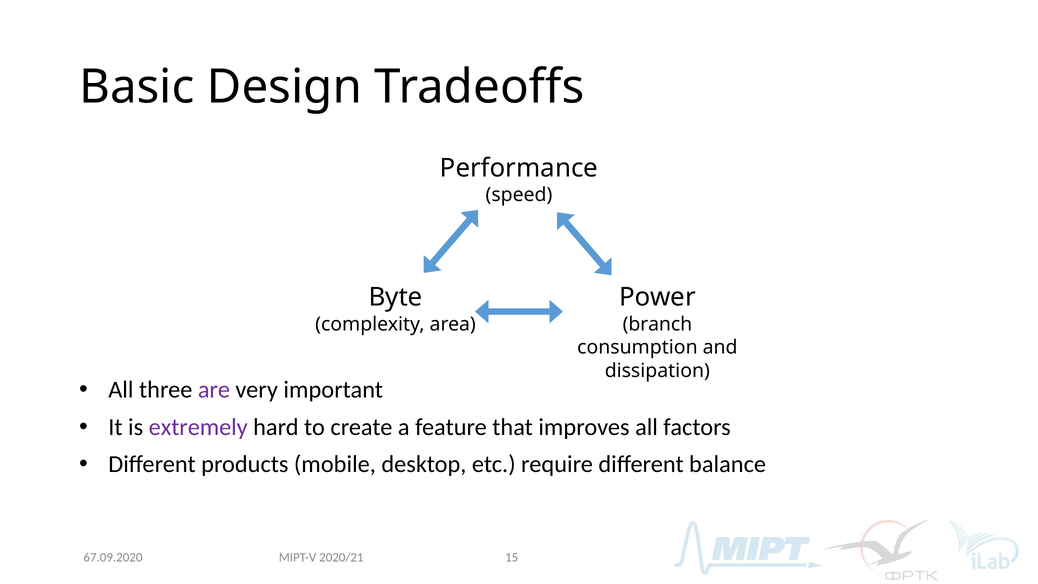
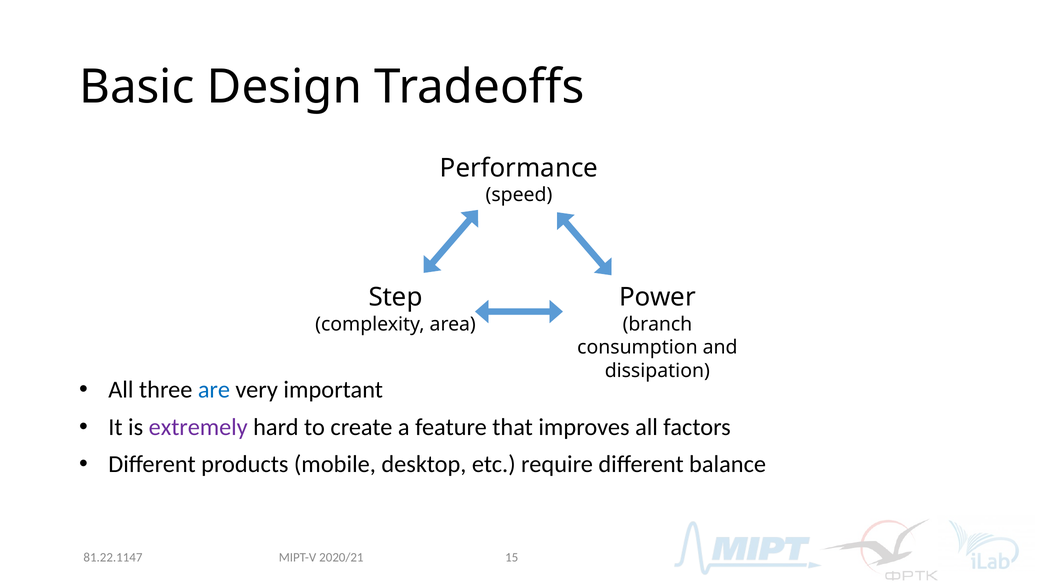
Byte: Byte -> Step
are colour: purple -> blue
67.09.2020: 67.09.2020 -> 81.22.1147
